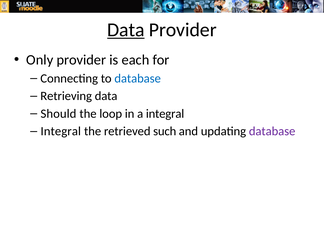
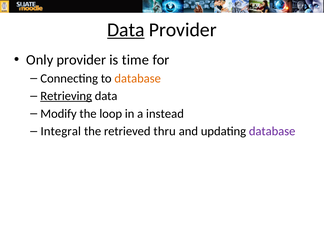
each: each -> time
database at (138, 78) colour: blue -> orange
Retrieving underline: none -> present
Should: Should -> Modify
a integral: integral -> instead
such: such -> thru
